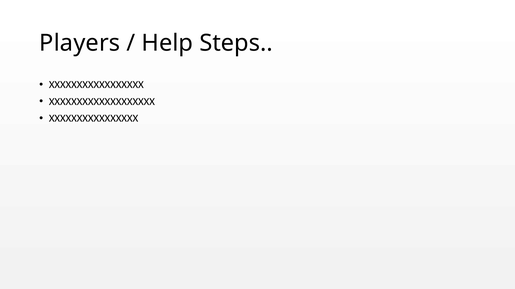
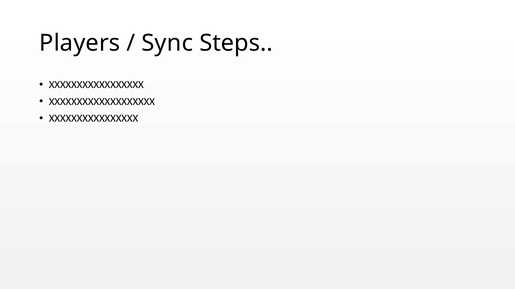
Help: Help -> Sync
